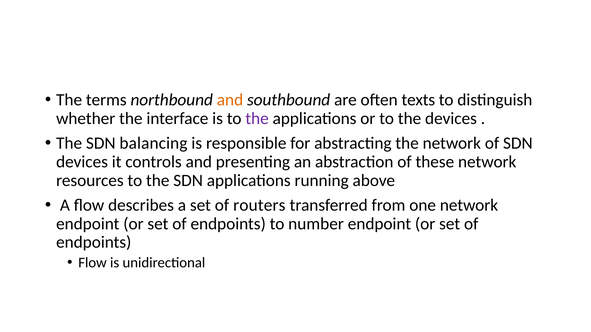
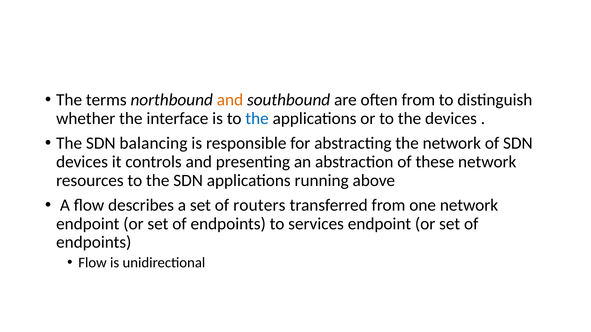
often texts: texts -> from
the at (257, 119) colour: purple -> blue
number: number -> services
